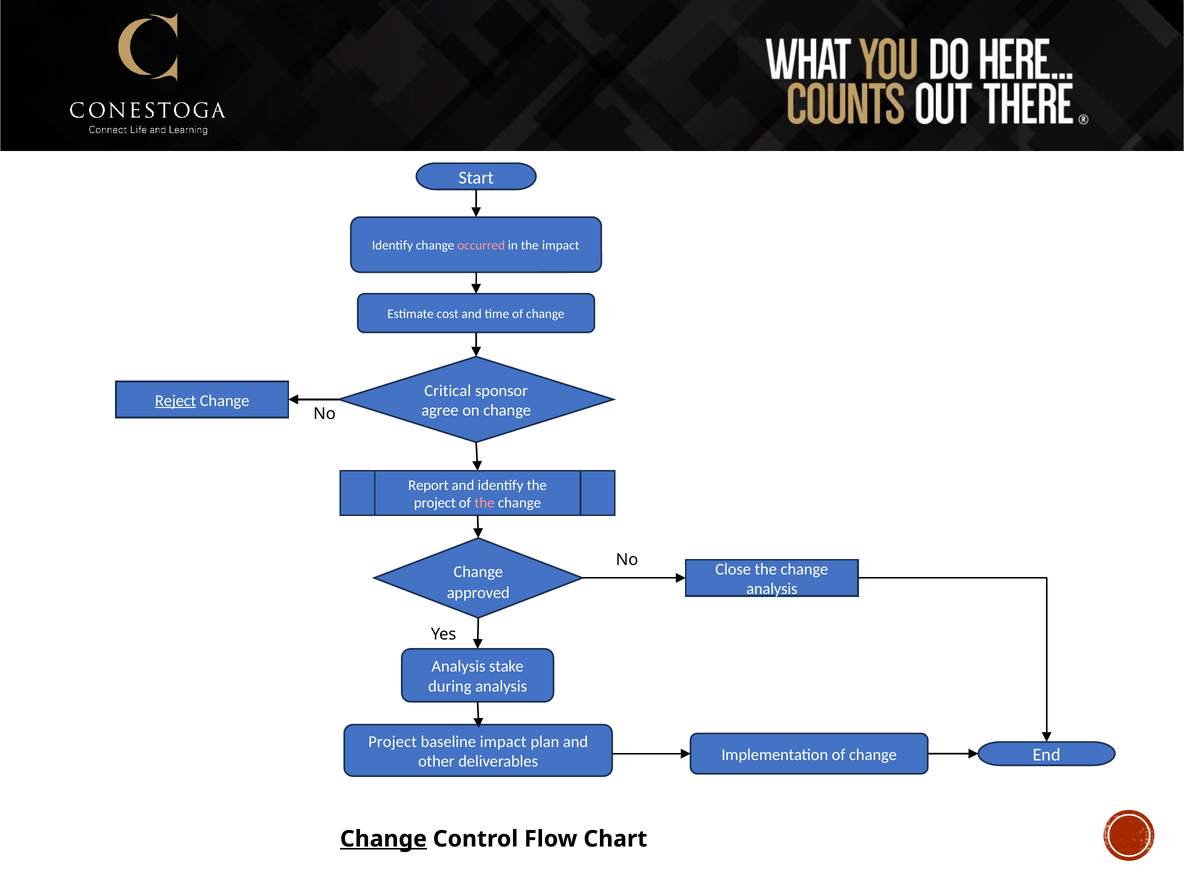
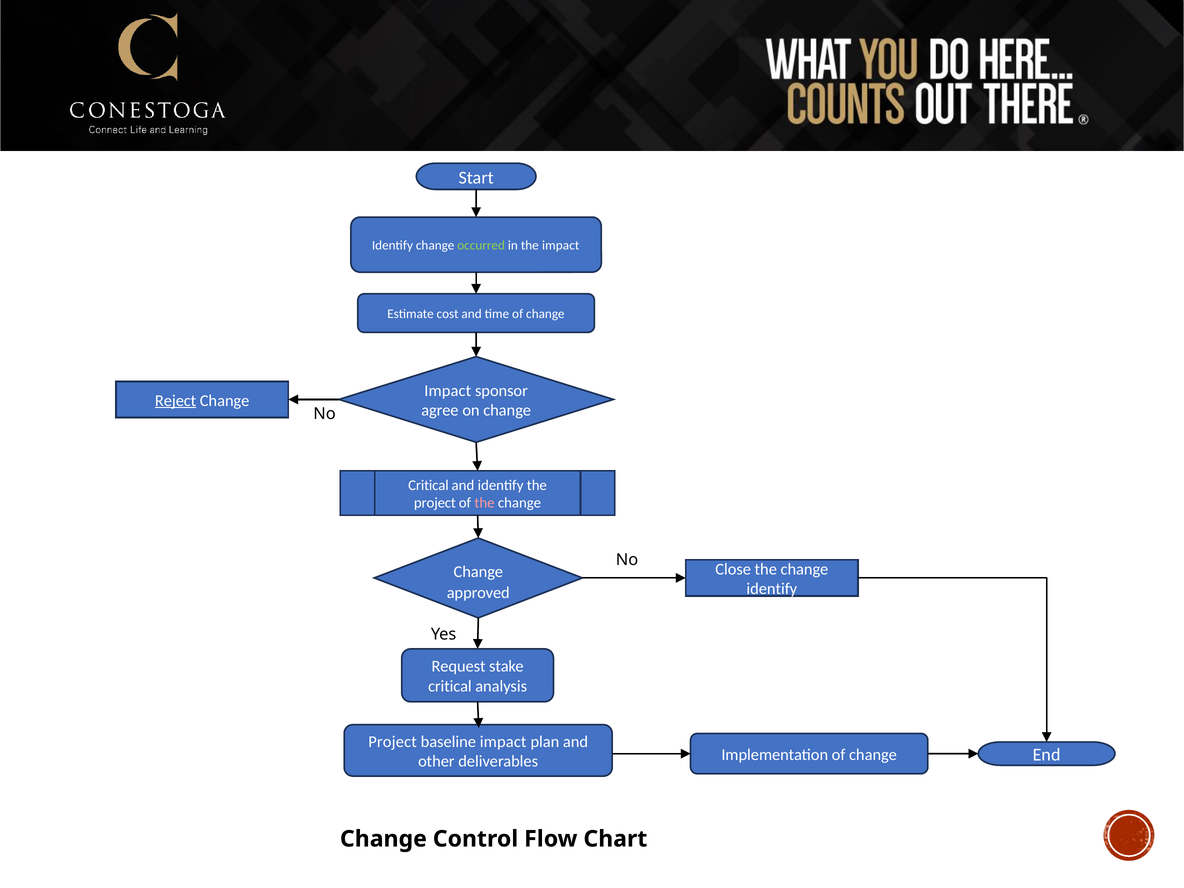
occurred colour: pink -> light green
Critical at (448, 391): Critical -> Impact
Report at (428, 485): Report -> Critical
analysis at (772, 589): analysis -> identify
Analysis at (458, 667): Analysis -> Request
during at (450, 686): during -> critical
Change at (383, 839) underline: present -> none
